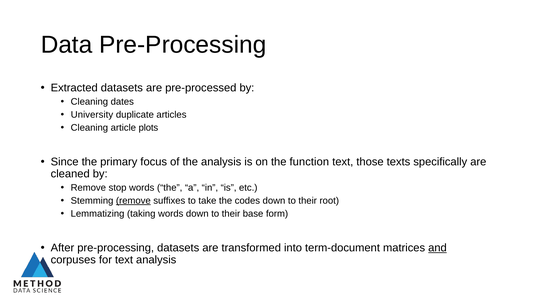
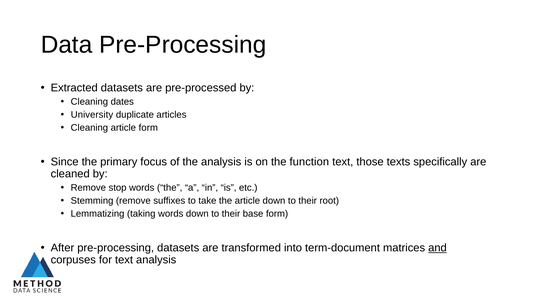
article plots: plots -> form
remove at (133, 201) underline: present -> none
the codes: codes -> article
